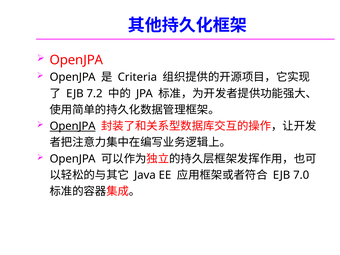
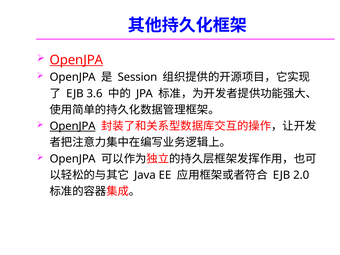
OpenJPA at (76, 60) underline: none -> present
Criteria: Criteria -> Session
7.2: 7.2 -> 3.6
7.0: 7.0 -> 2.0
